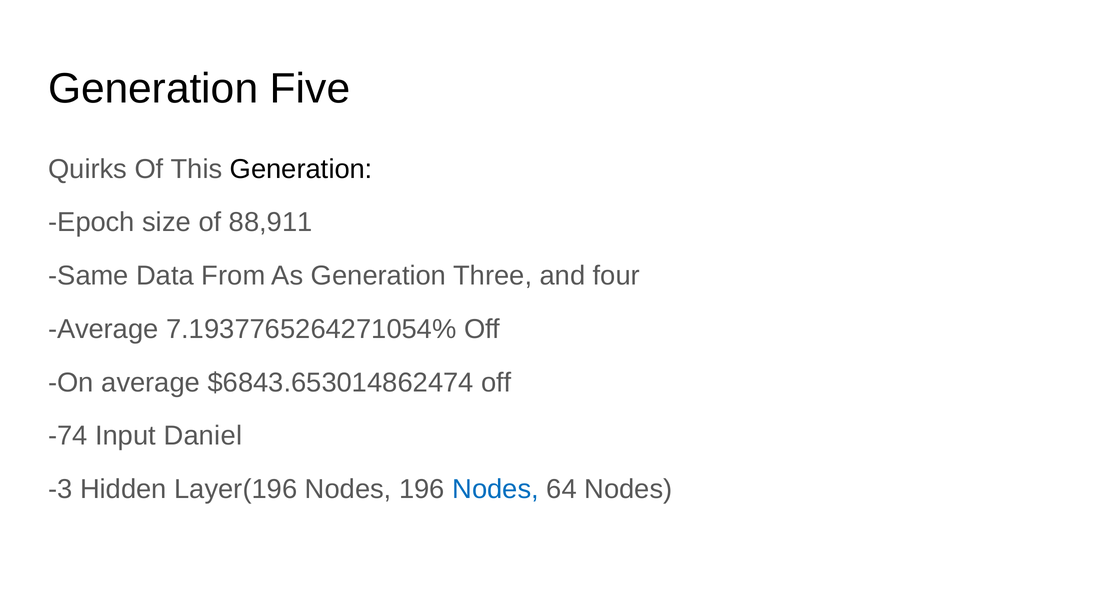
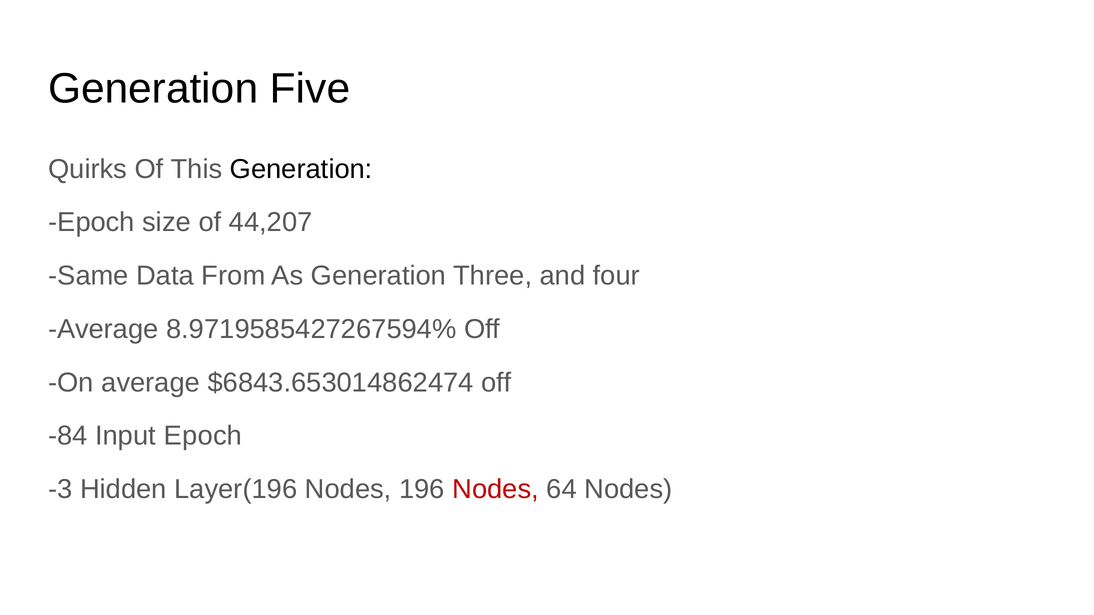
88,911: 88,911 -> 44,207
7.1937765264271054%: 7.1937765264271054% -> 8.9719585427267594%
-74: -74 -> -84
Input Daniel: Daniel -> Epoch
Nodes at (496, 490) colour: blue -> red
